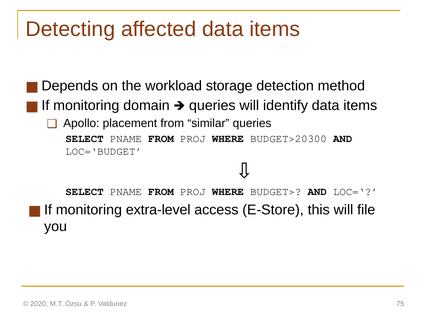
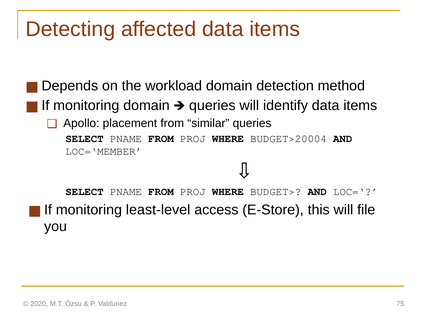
workload storage: storage -> domain
BUDGET>20300: BUDGET>20300 -> BUDGET>20004
LOC=‘BUDGET: LOC=‘BUDGET -> LOC=‘MEMBER
extra-level: extra-level -> least-level
